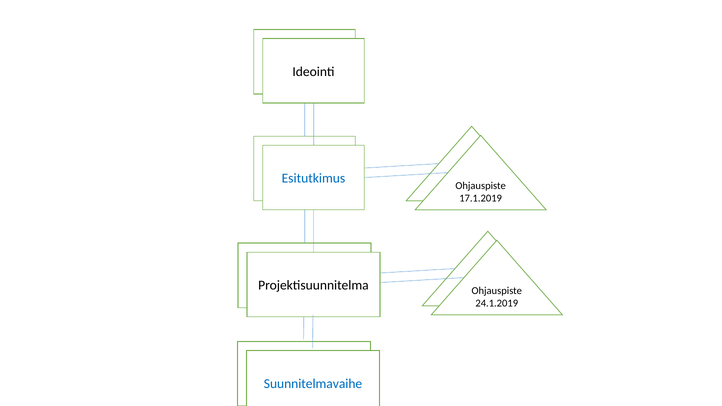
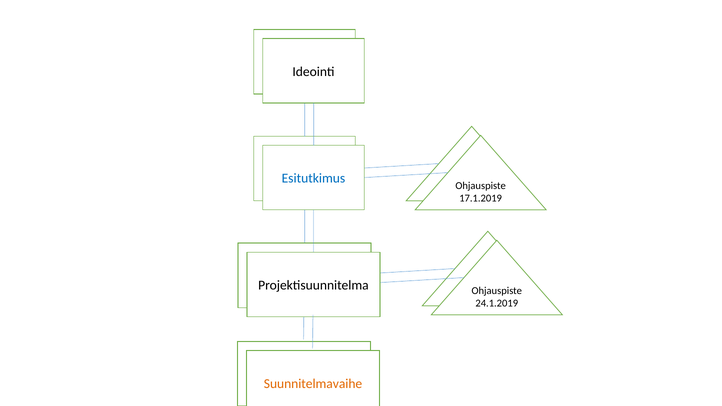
Suunnitelmavaihe at (313, 384) colour: blue -> orange
